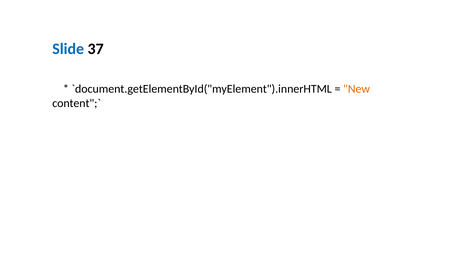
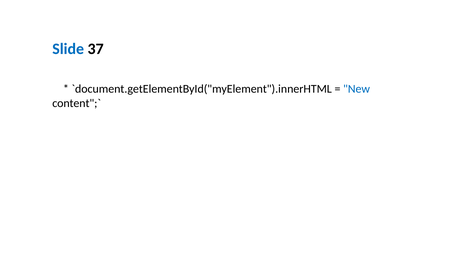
New colour: orange -> blue
